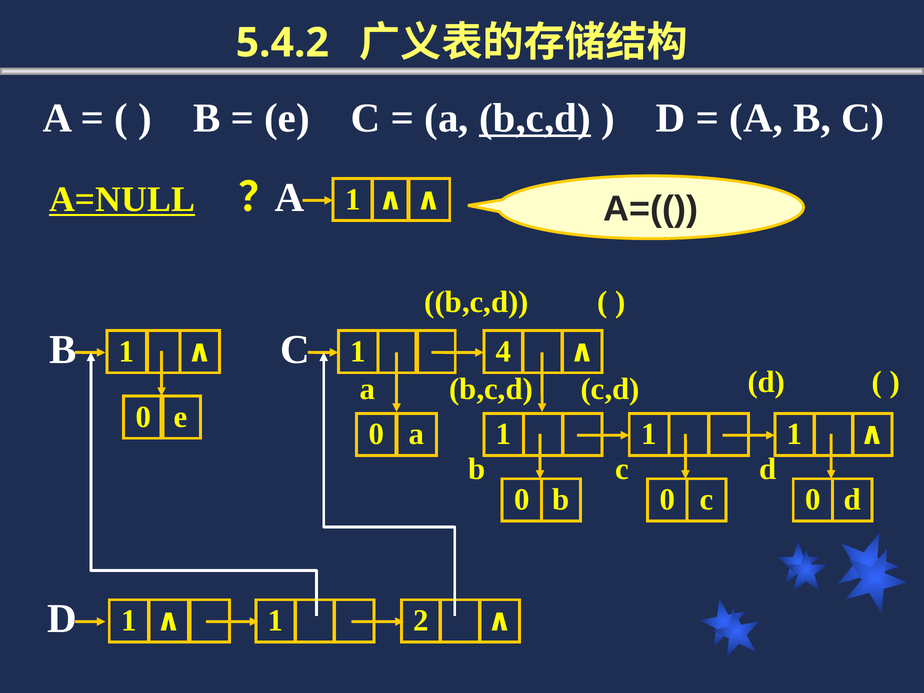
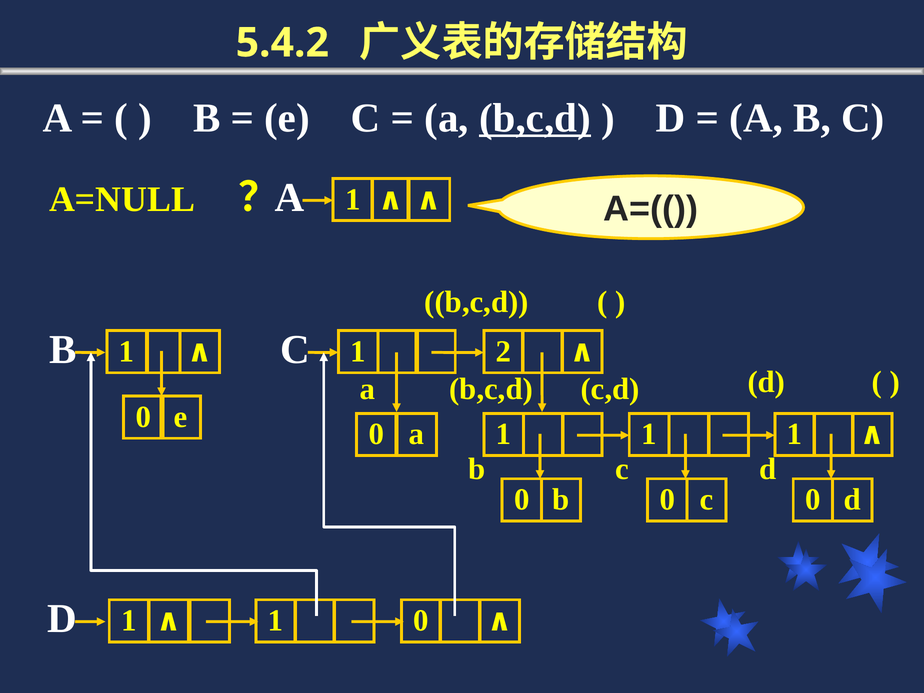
A=NULL underline: present -> none
4: 4 -> 2
D 1 2: 2 -> 0
